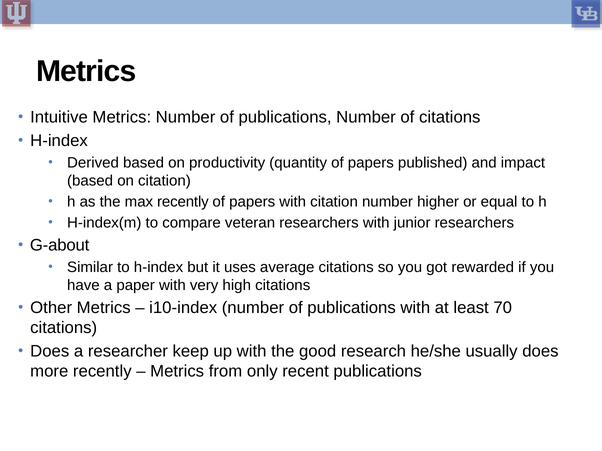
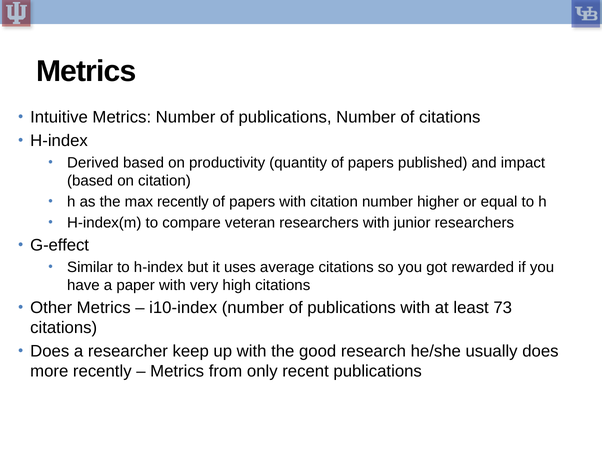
G-about: G-about -> G-effect
70: 70 -> 73
